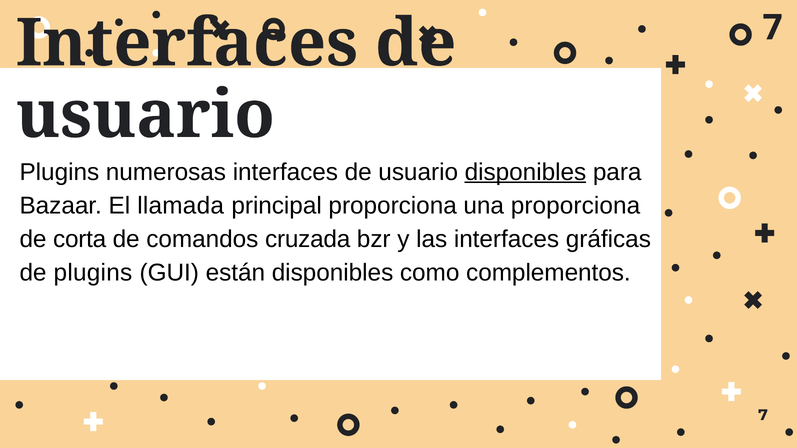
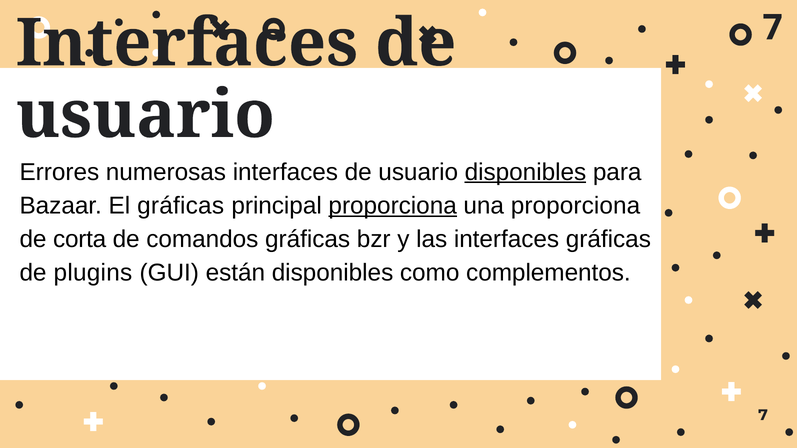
Plugins at (59, 172): Plugins -> Errores
El llamada: llamada -> gráficas
proporciona at (393, 206) underline: none -> present
comandos cruzada: cruzada -> gráficas
